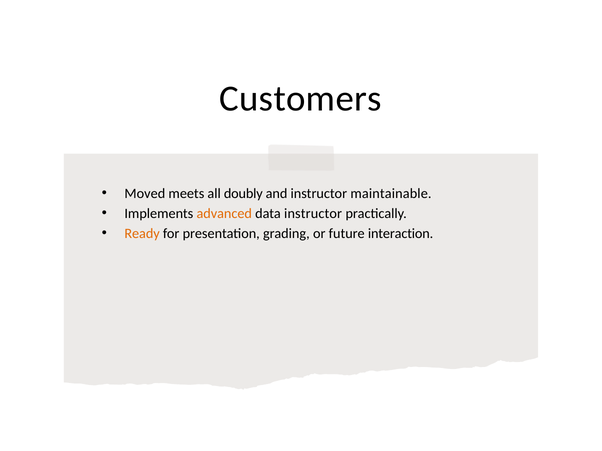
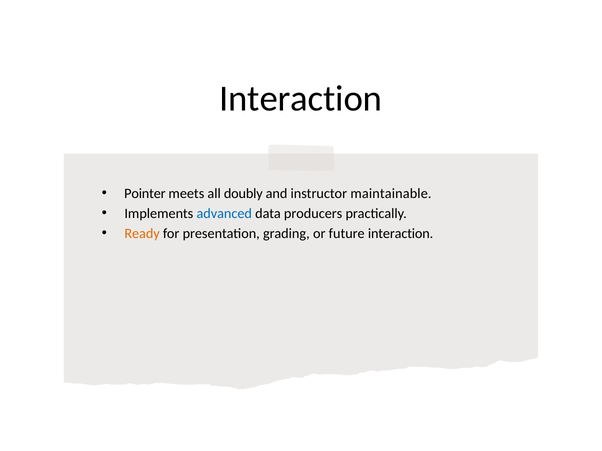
Customers at (300, 99): Customers -> Interaction
Moved: Moved -> Pointer
advanced colour: orange -> blue
data instructor: instructor -> producers
